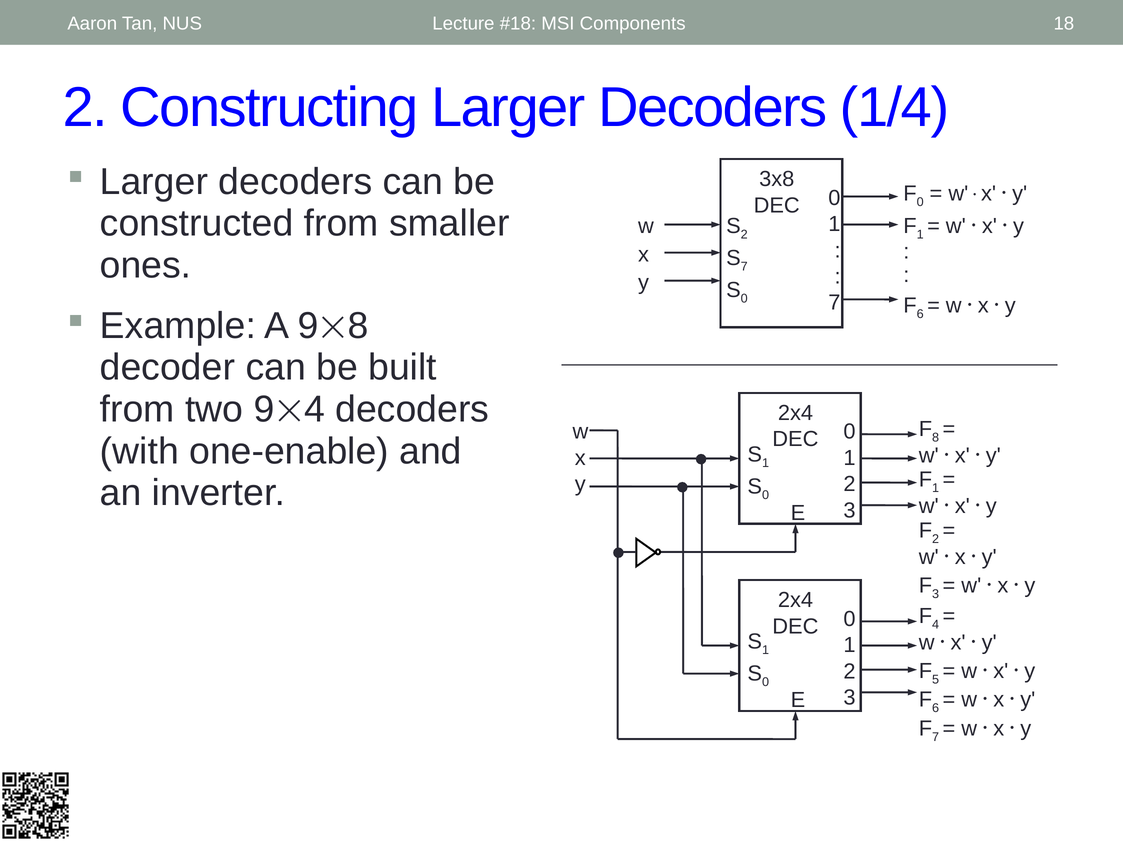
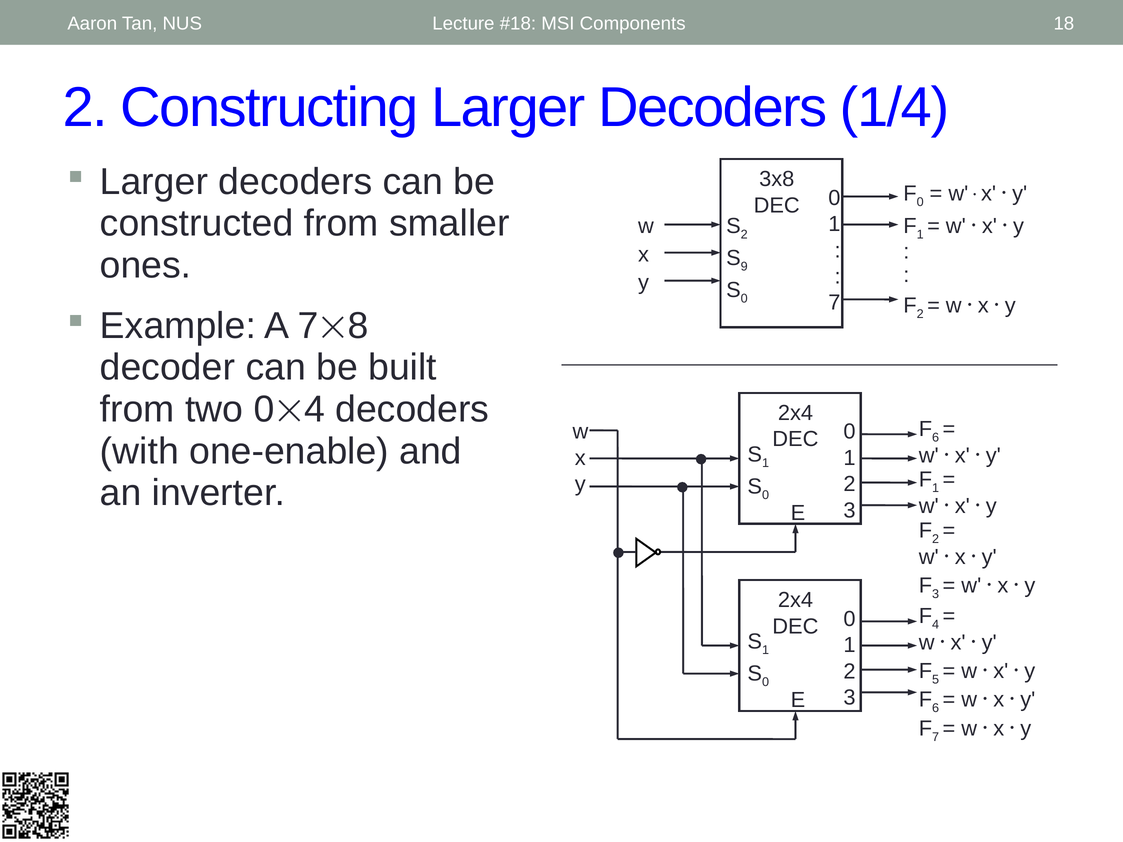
7 at (744, 266): 7 -> 9
6 at (920, 314): 6 -> 2
A 9: 9 -> 7
two 9: 9 -> 0
8 at (936, 438): 8 -> 6
